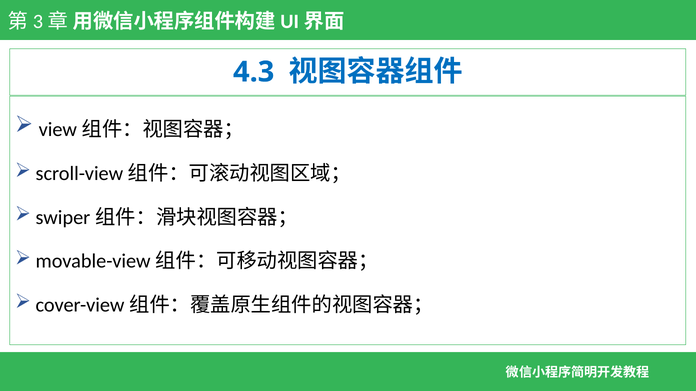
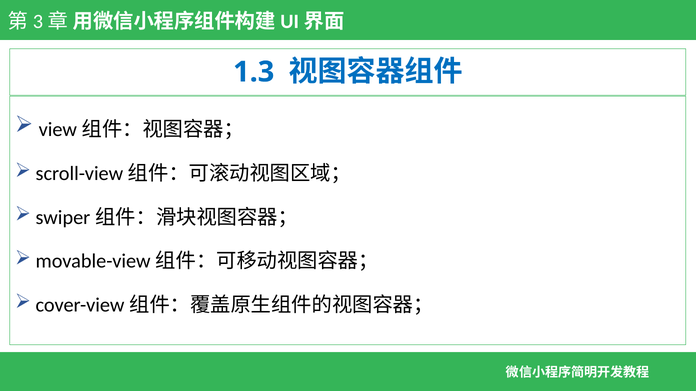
4.3: 4.3 -> 1.3
